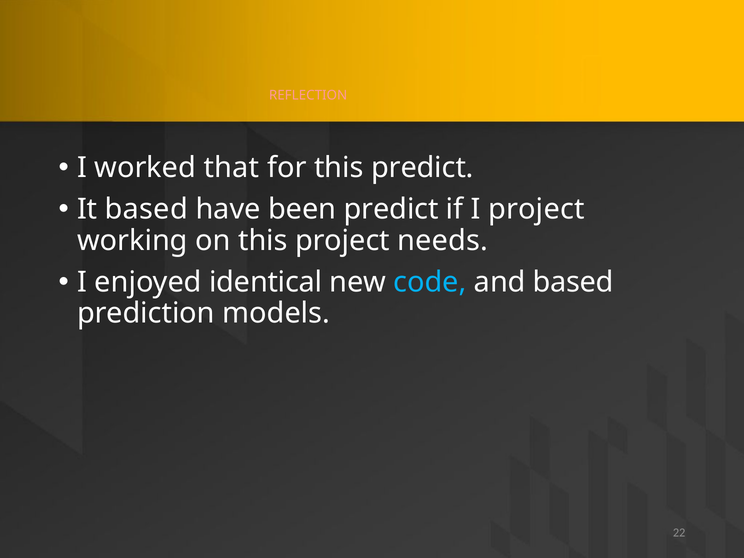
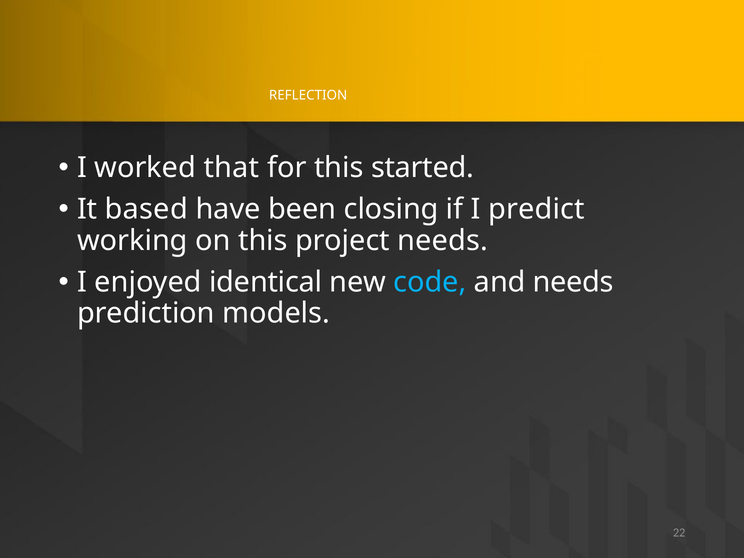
REFLECTION colour: pink -> white
this predict: predict -> started
been predict: predict -> closing
I project: project -> predict
and based: based -> needs
